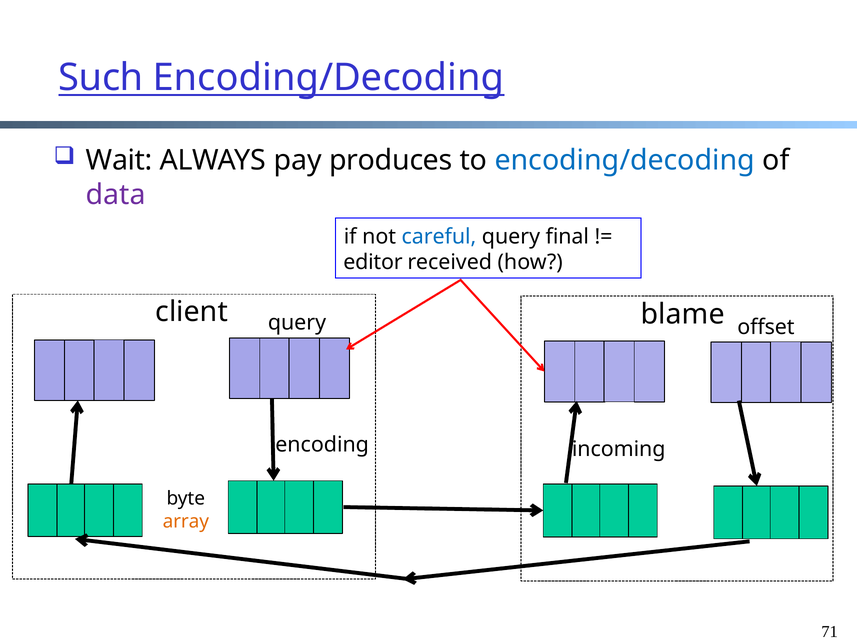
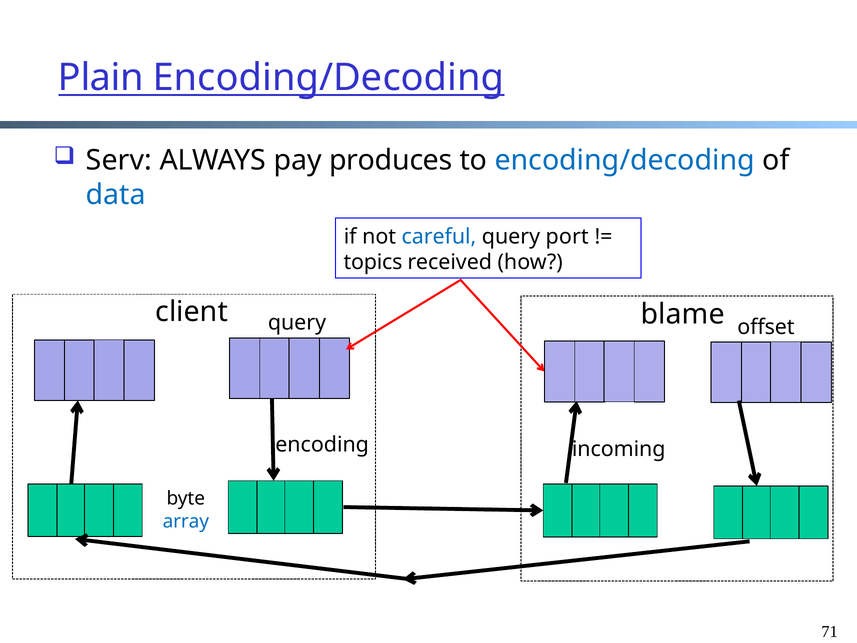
Such: Such -> Plain
Wait: Wait -> Serv
data colour: purple -> blue
final: final -> port
editor: editor -> topics
array colour: orange -> blue
